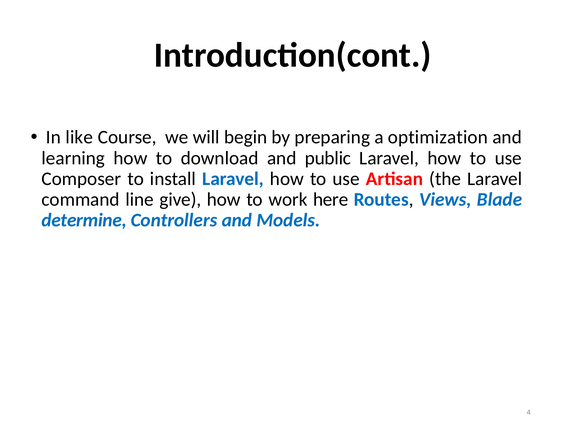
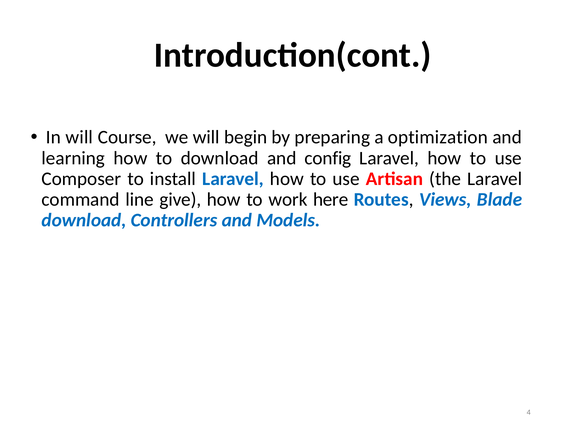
In like: like -> will
public: public -> config
determine at (84, 220): determine -> download
